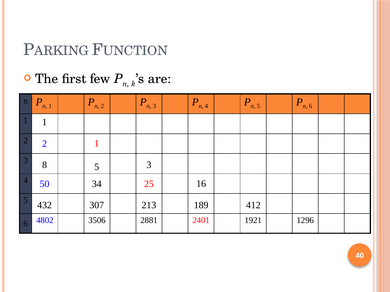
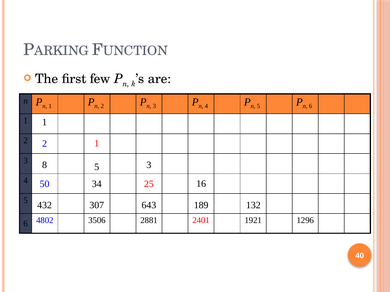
213: 213 -> 643
412: 412 -> 132
